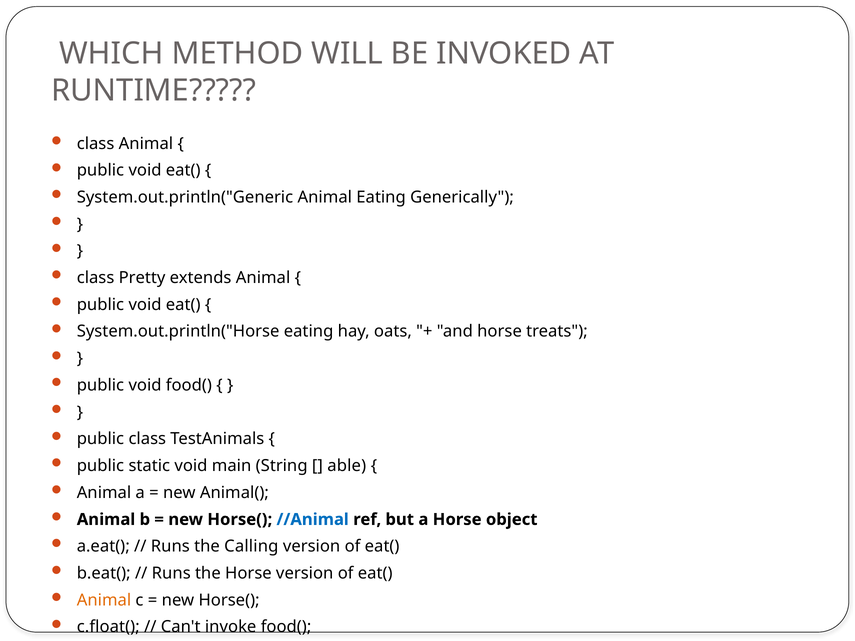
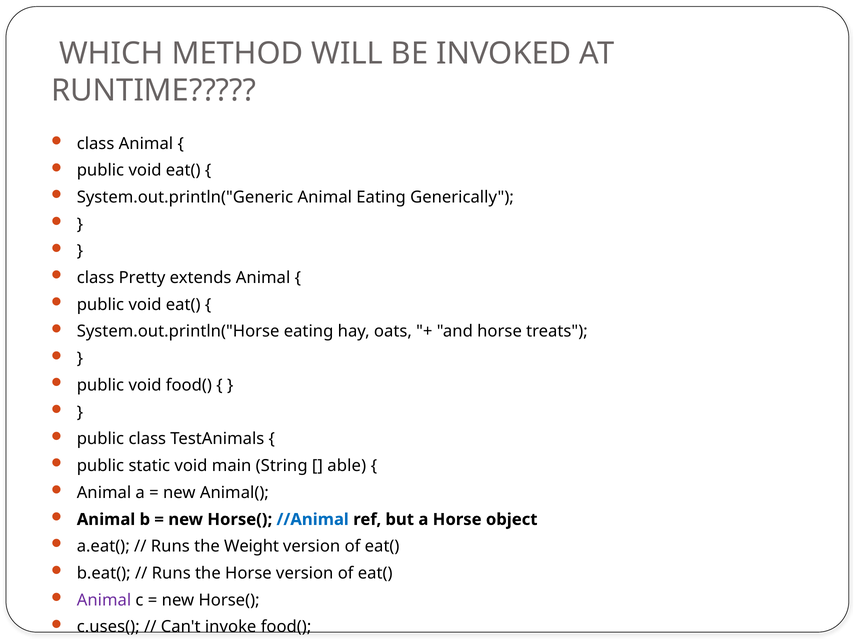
Calling: Calling -> Weight
Animal at (104, 600) colour: orange -> purple
c.float(: c.float( -> c.uses(
